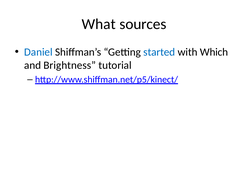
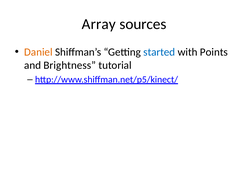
What: What -> Array
Daniel colour: blue -> orange
Which: Which -> Points
